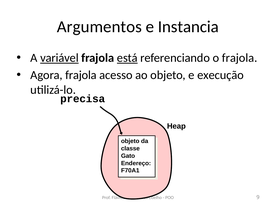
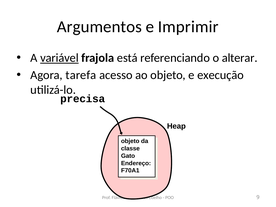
Instancia: Instancia -> Imprimir
está underline: present -> none
o frajola: frajola -> alterar
Agora frajola: frajola -> tarefa
